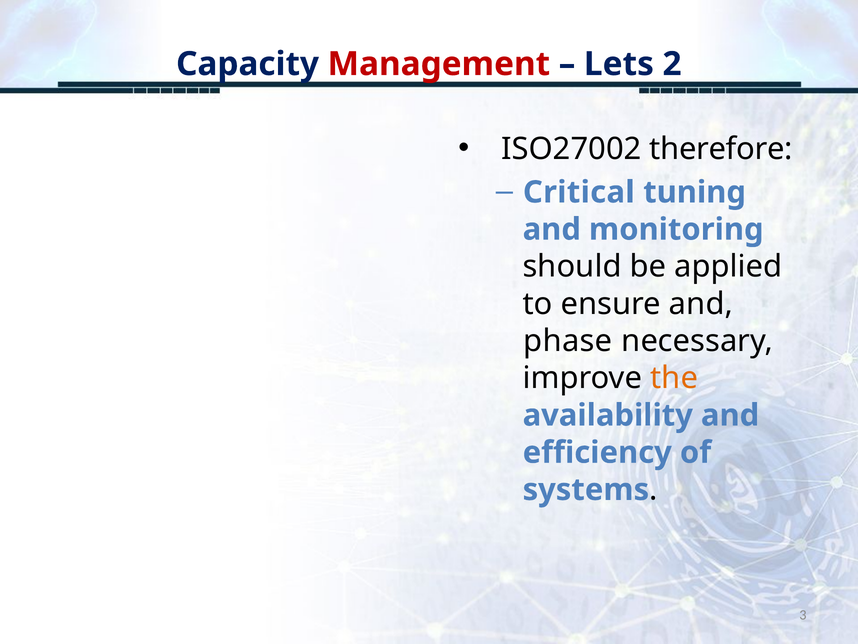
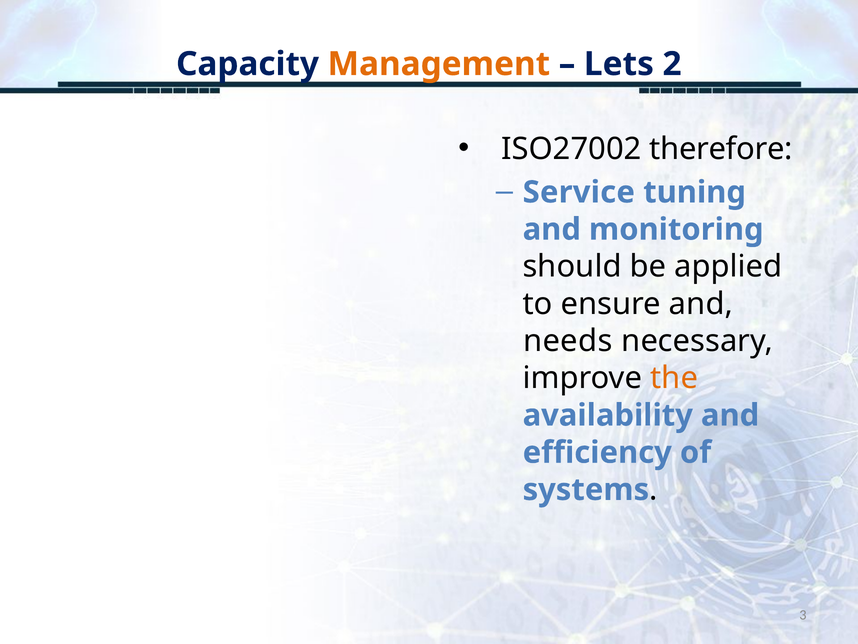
Management colour: red -> orange
Critical: Critical -> Service
phase: phase -> needs
